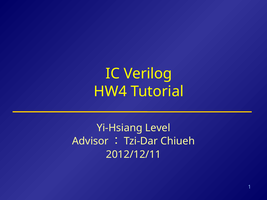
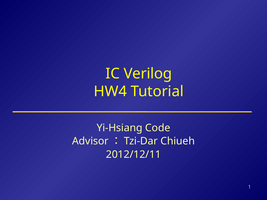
Level: Level -> Code
